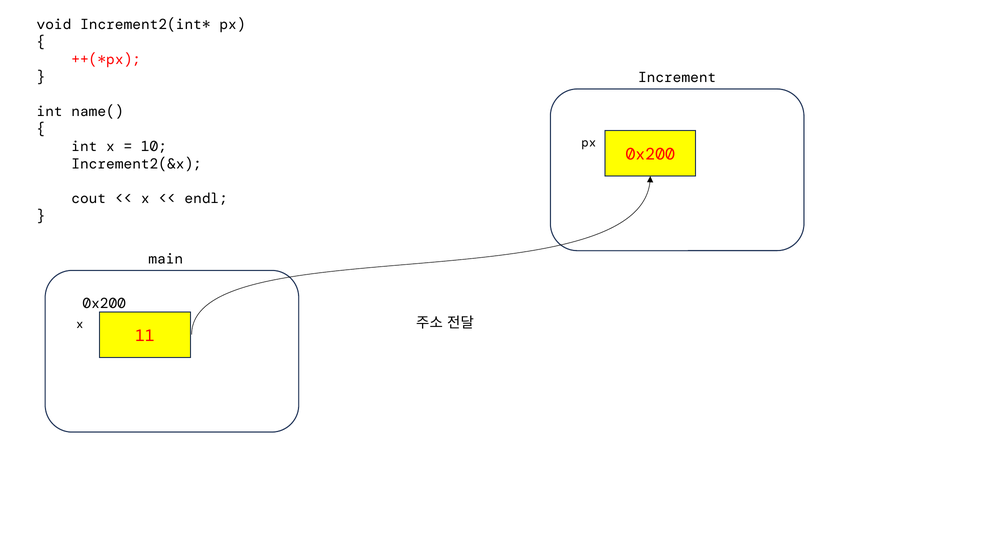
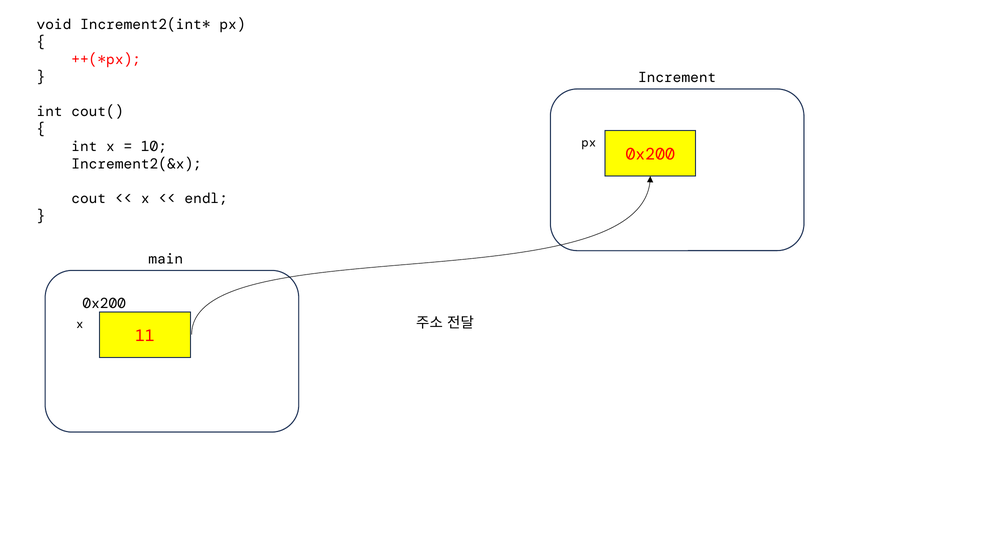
name(: name( -> cout(
